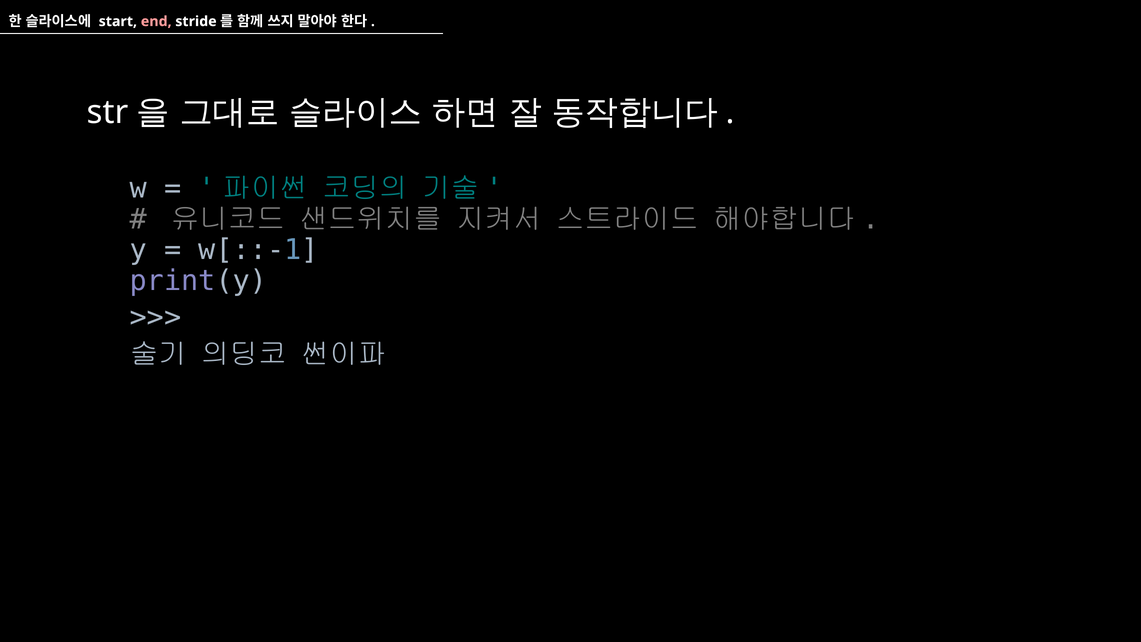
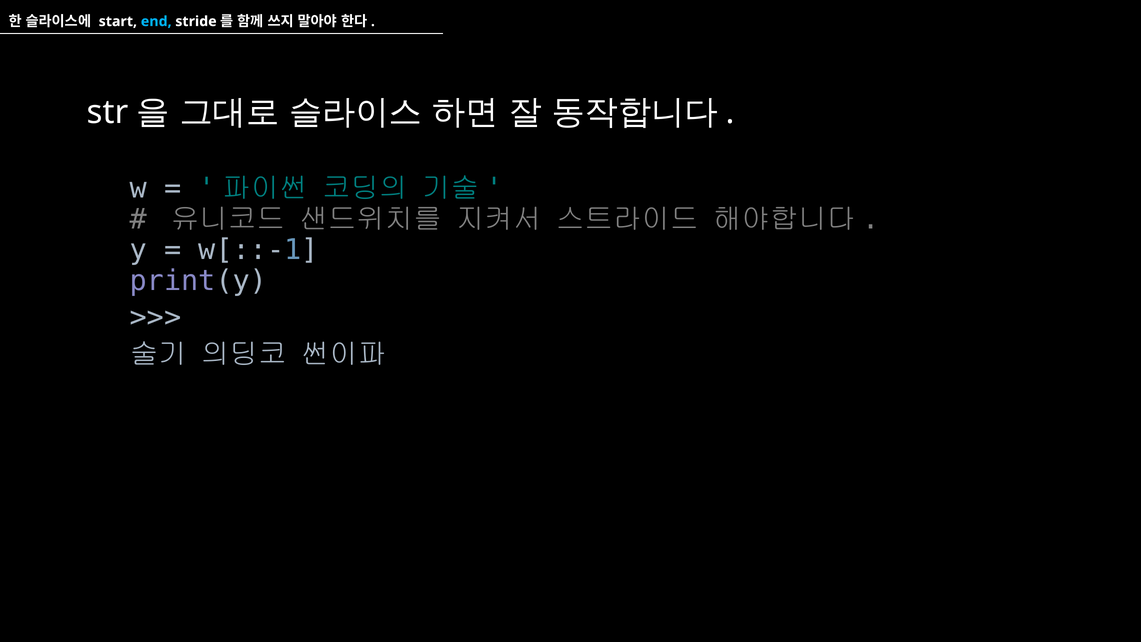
end colour: pink -> light blue
